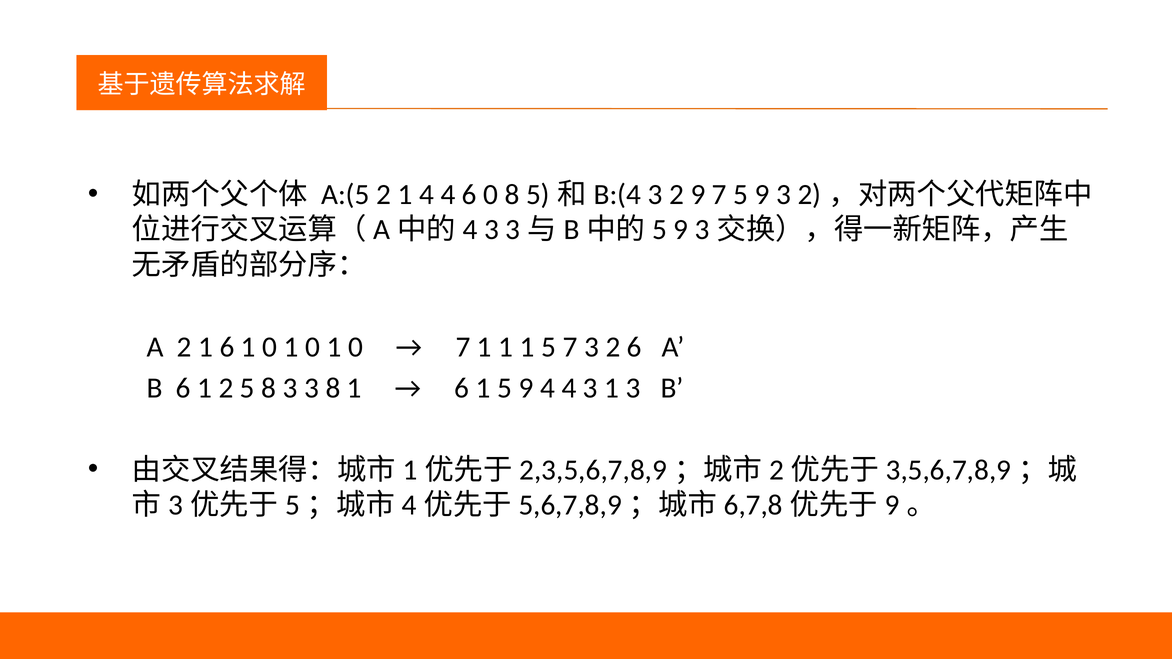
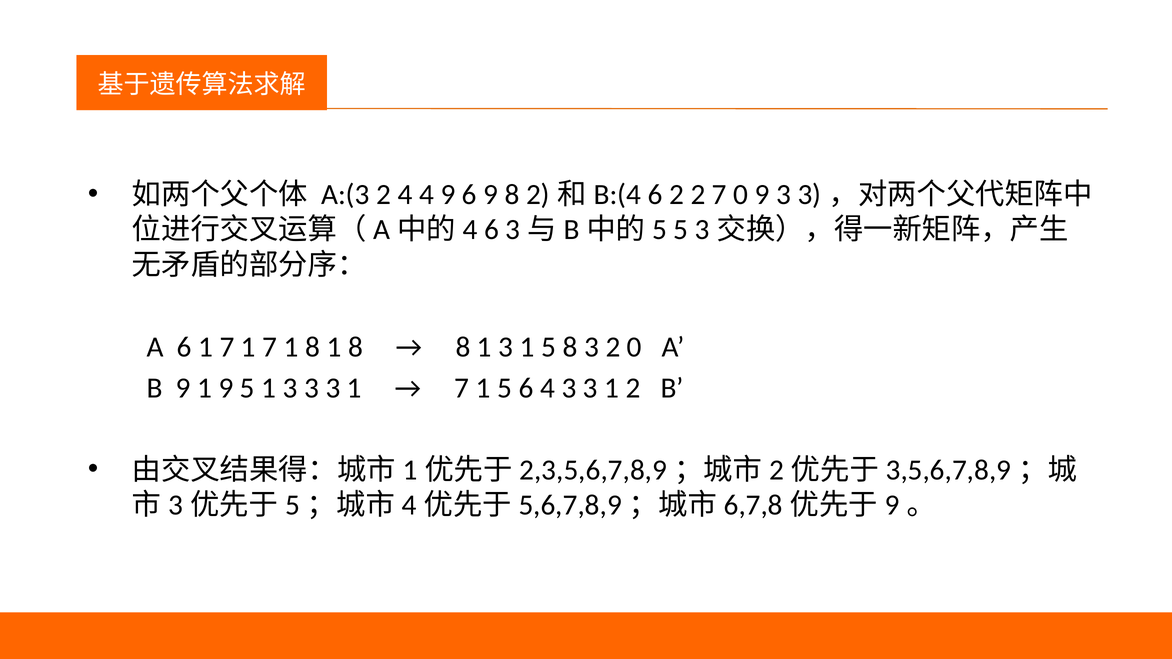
A:(5: A:(5 -> A:(3
1 at (405, 195): 1 -> 4
4 at (448, 195): 4 -> 9
6 0: 0 -> 9
8 5: 5 -> 2
3 at (655, 195): 3 -> 6
2 9: 9 -> 2
7 5: 5 -> 0
9 3 2: 2 -> 3
3 at (491, 230): 3 -> 6
9 at (681, 230): 9 -> 5
A 2: 2 -> 6
6 at (227, 347): 6 -> 7
0 at (270, 347): 0 -> 7
0 at (313, 347): 0 -> 8
0 at (356, 347): 0 -> 8
7 at (463, 347): 7 -> 8
1 at (506, 347): 1 -> 3
5 7: 7 -> 8
2 6: 6 -> 0
B 6: 6 -> 9
1 2: 2 -> 9
5 8: 8 -> 1
3 3 8: 8 -> 3
6 at (462, 388): 6 -> 7
1 5 9: 9 -> 6
4 at (569, 388): 4 -> 3
1 3: 3 -> 2
